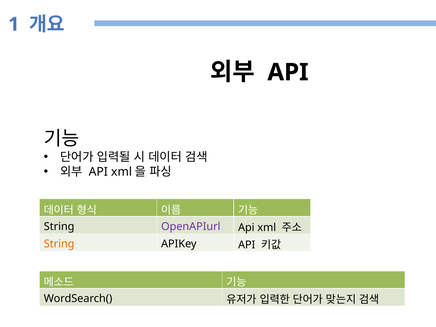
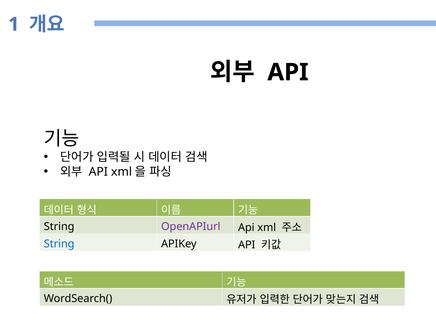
String at (59, 244) colour: orange -> blue
